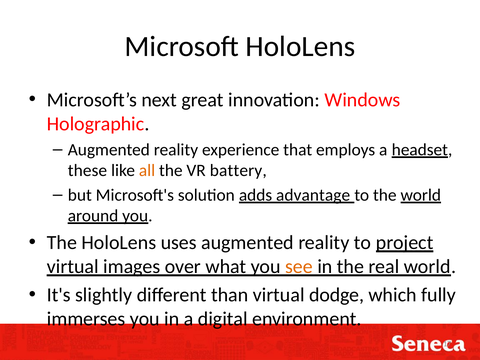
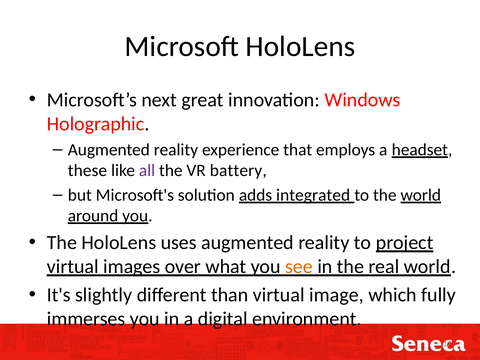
all colour: orange -> purple
advantage: advantage -> integrated
dodge: dodge -> image
